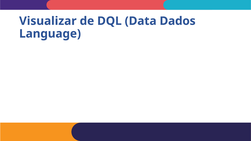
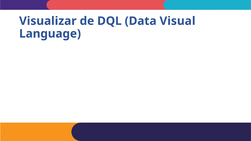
Dados: Dados -> Visual
